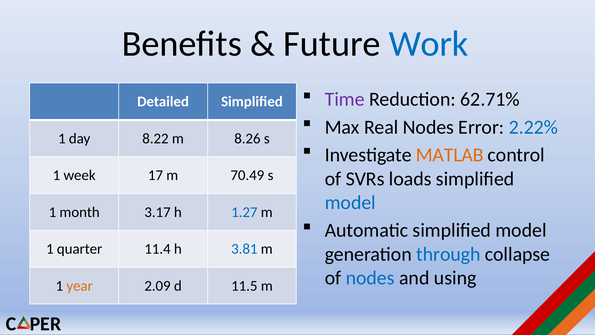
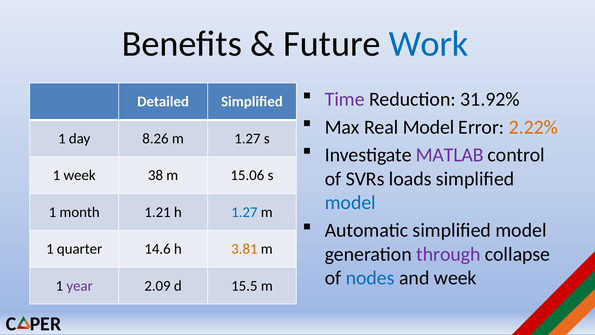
62.71%: 62.71% -> 31.92%
Real Nodes: Nodes -> Model
2.22% colour: blue -> orange
8.22: 8.22 -> 8.26
m 8.26: 8.26 -> 1.27
MATLAB colour: orange -> purple
17: 17 -> 38
70.49: 70.49 -> 15.06
3.17: 3.17 -> 1.21
11.4: 11.4 -> 14.6
3.81 colour: blue -> orange
through colour: blue -> purple
and using: using -> week
year colour: orange -> purple
11.5: 11.5 -> 15.5
